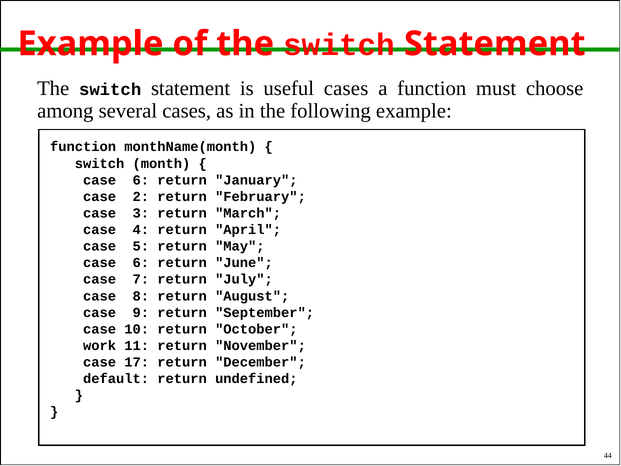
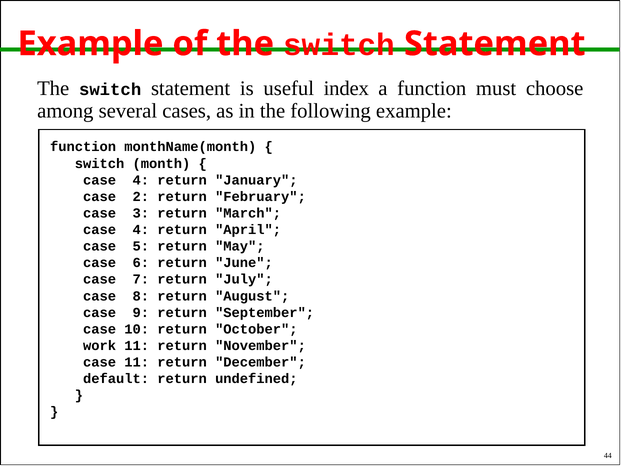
useful cases: cases -> index
6 at (141, 180): 6 -> 4
case 17: 17 -> 11
